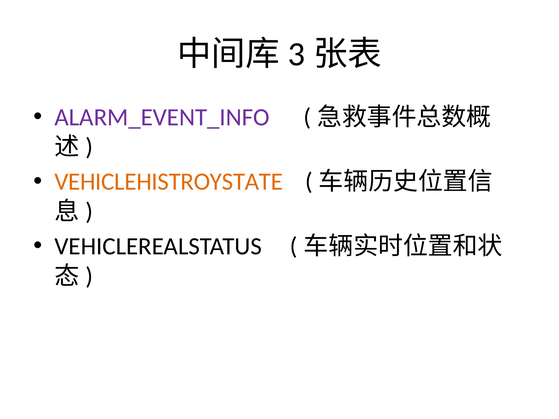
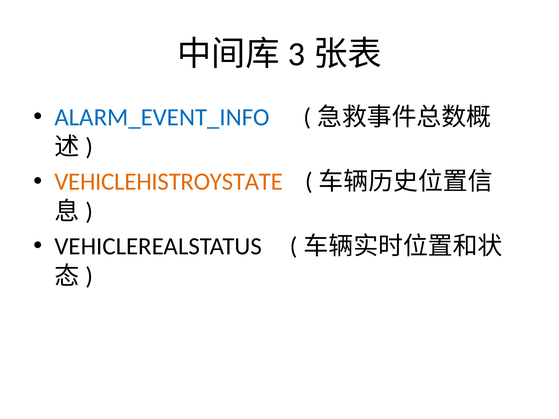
ALARM_EVENT_INFO colour: purple -> blue
